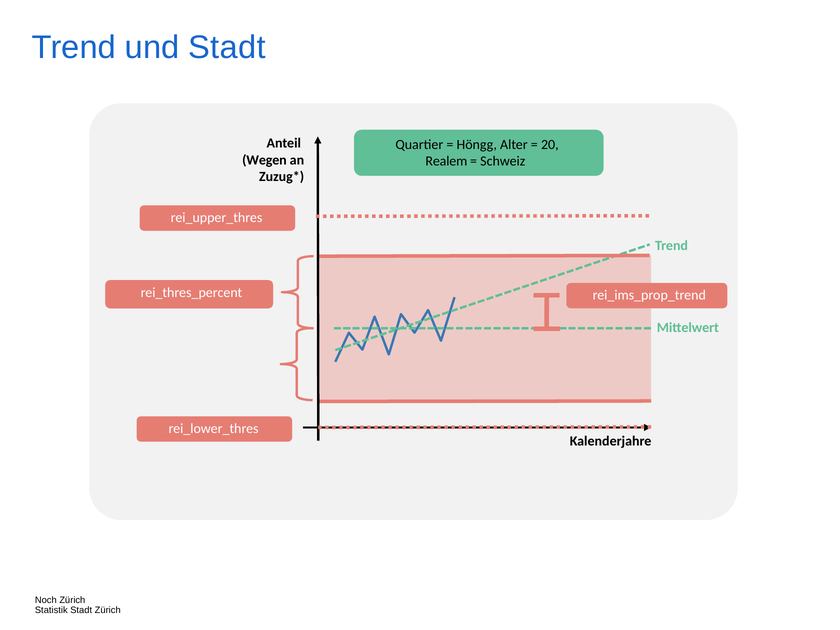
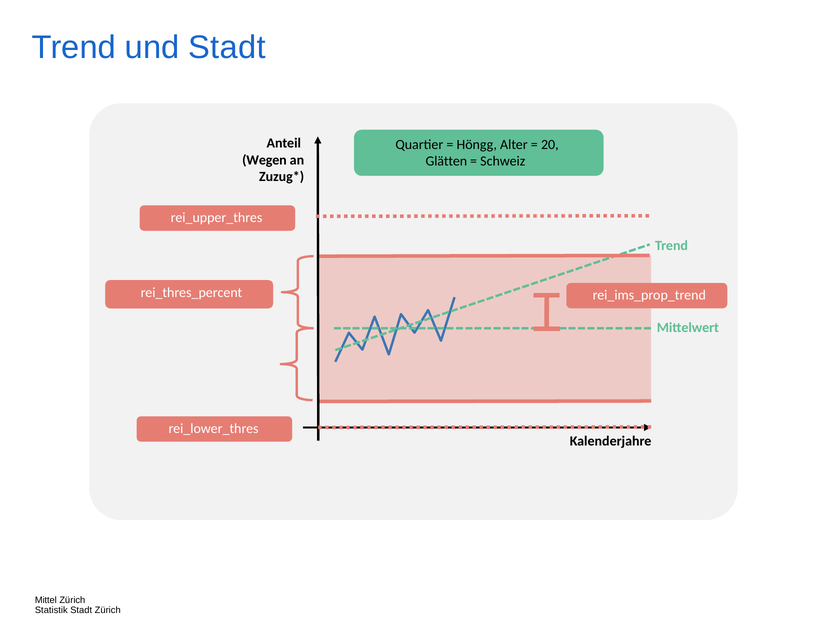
Realem: Realem -> Glätten
Noch: Noch -> Mittel
